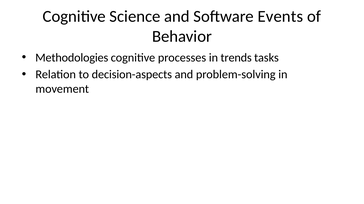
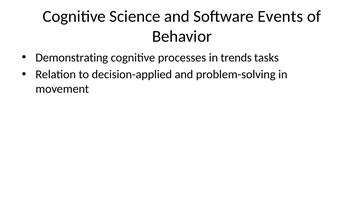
Methodologies: Methodologies -> Demonstrating
decision-aspects: decision-aspects -> decision-applied
